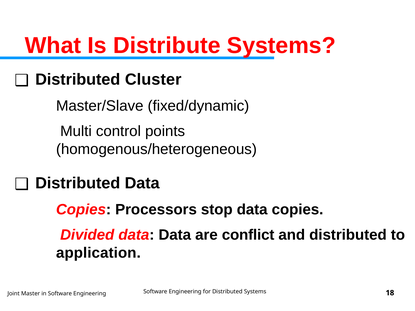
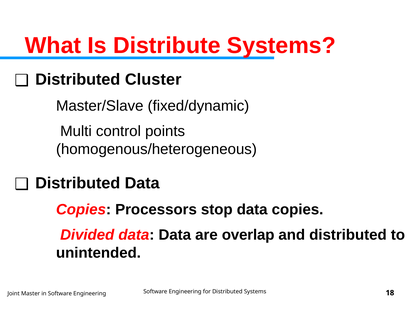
conflict: conflict -> overlap
application: application -> unintended
